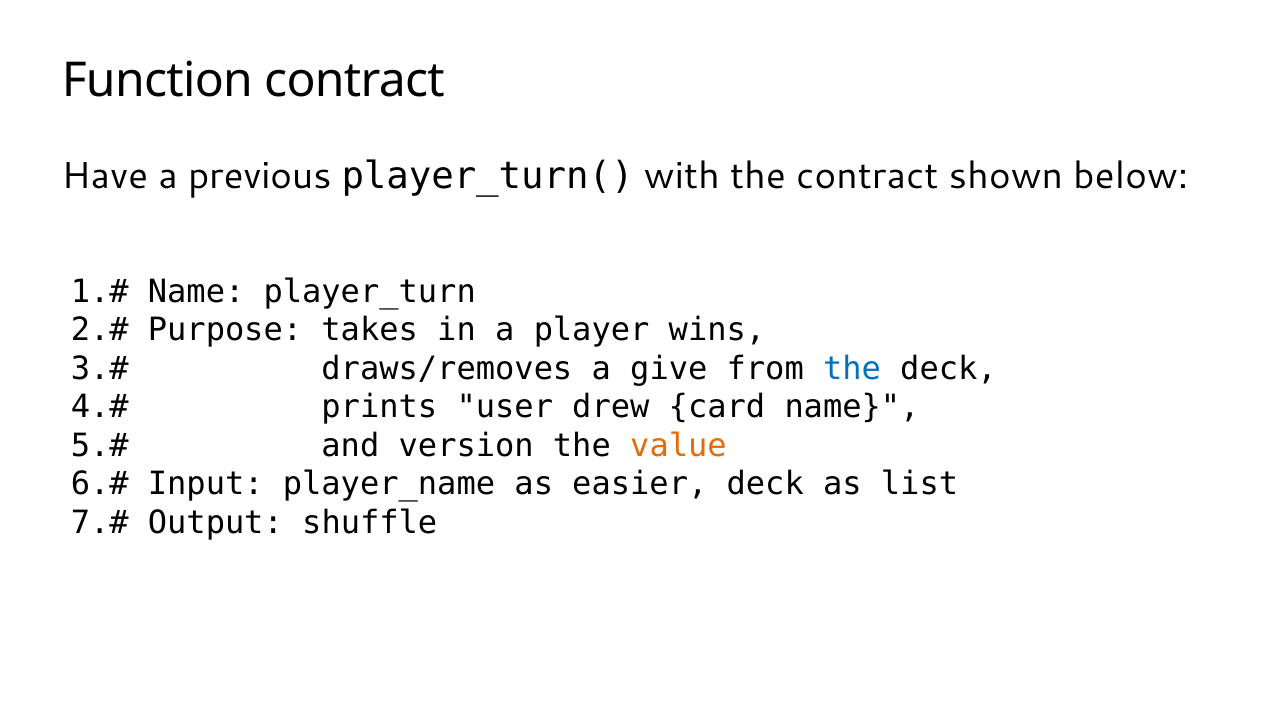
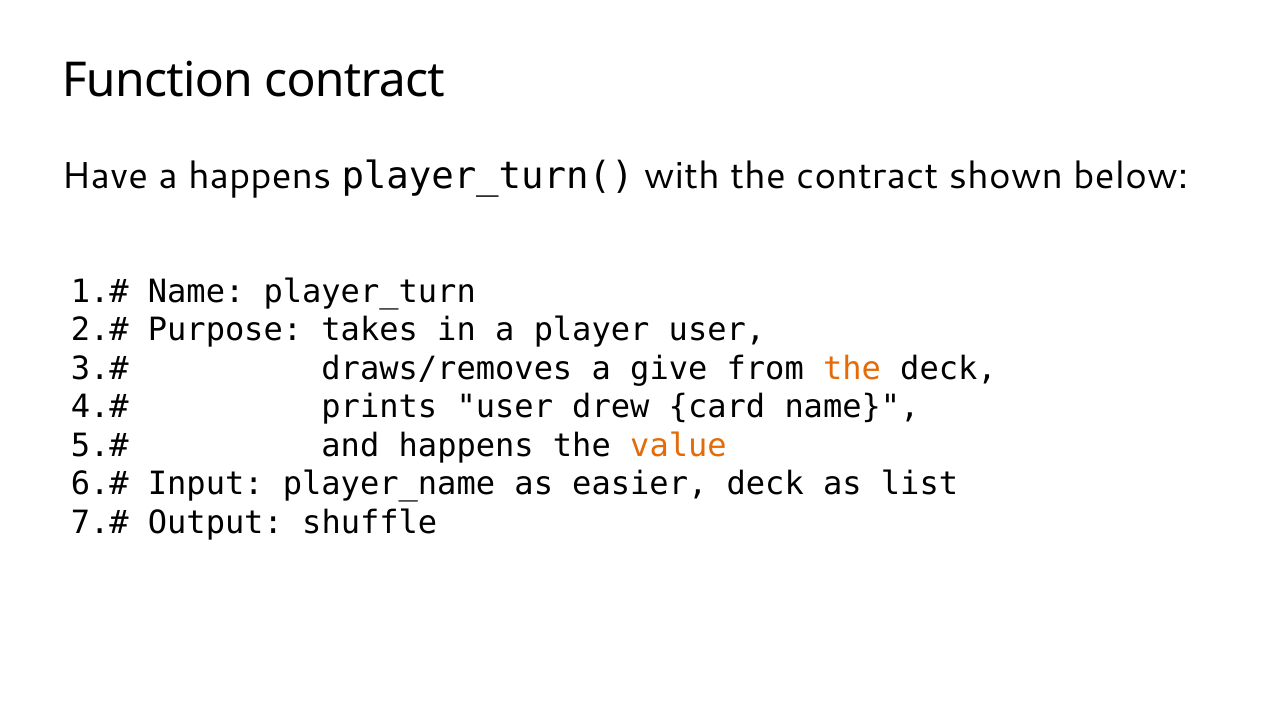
a previous: previous -> happens
player wins: wins -> user
the at (852, 369) colour: blue -> orange
and version: version -> happens
